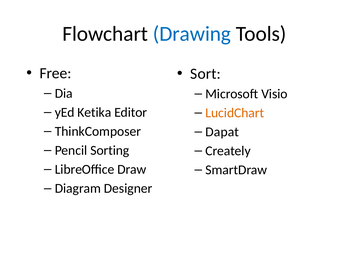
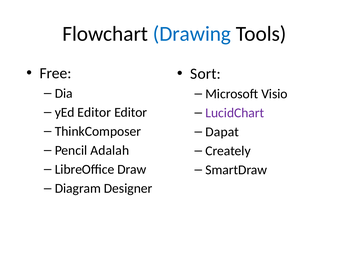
yEd Ketika: Ketika -> Editor
LucidChart colour: orange -> purple
Sorting: Sorting -> Adalah
